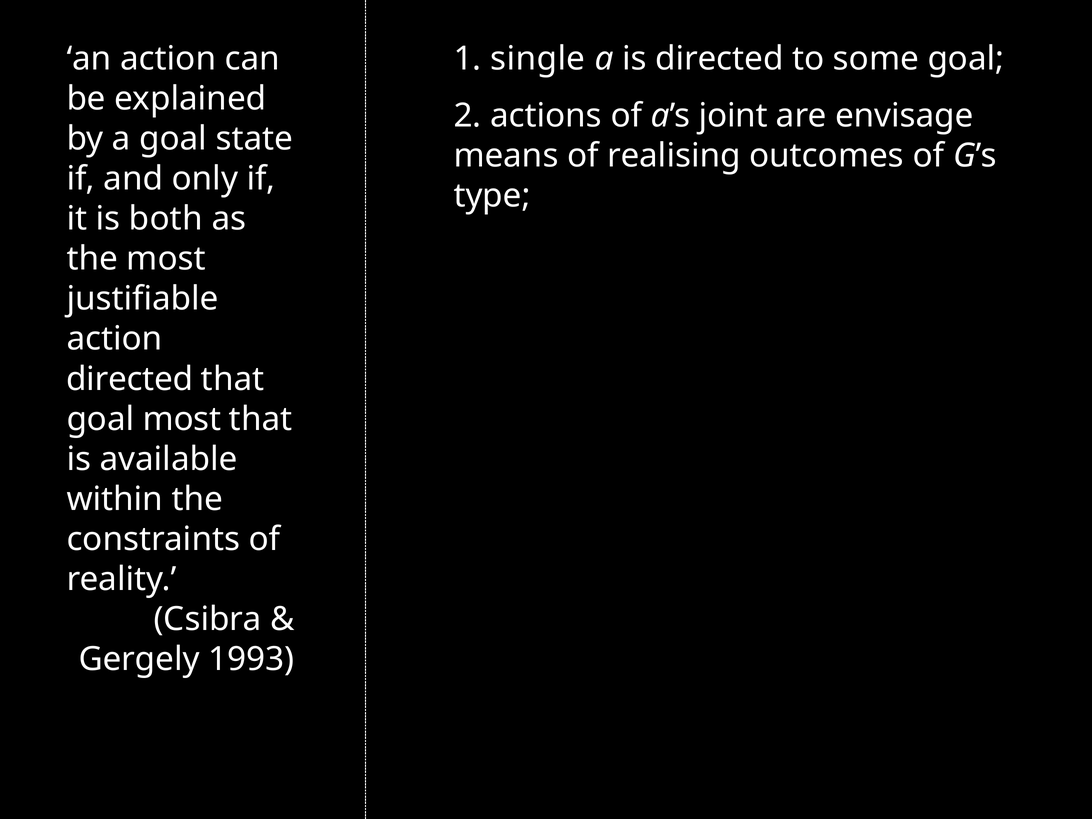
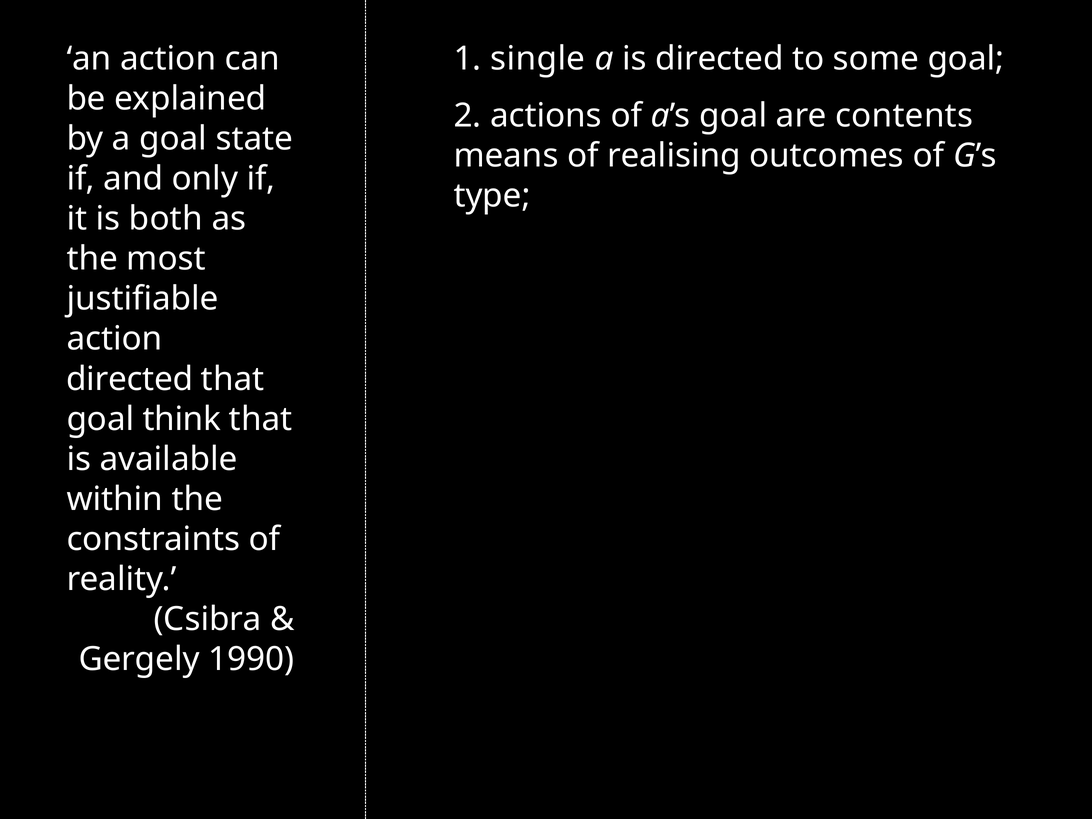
a’s joint: joint -> goal
envisage: envisage -> contents
goal most: most -> think
1993: 1993 -> 1990
